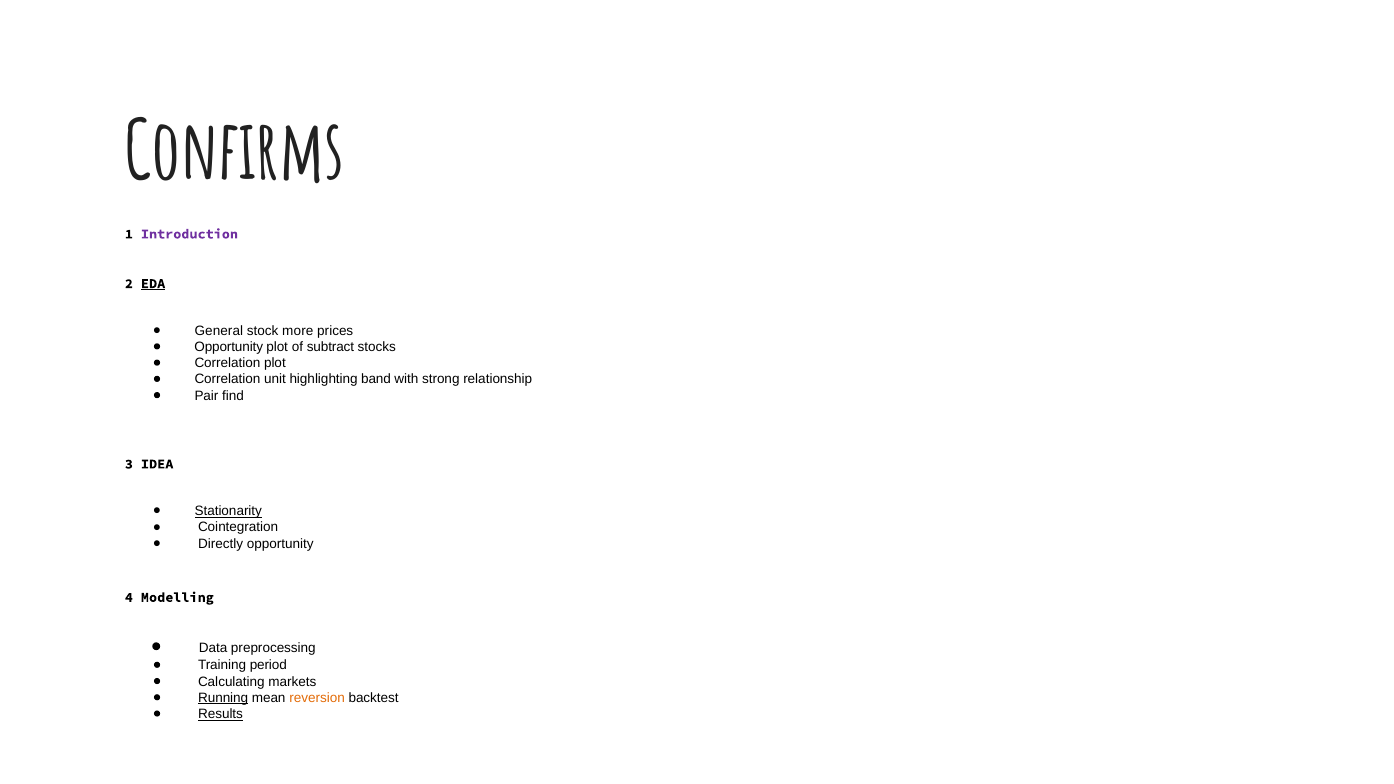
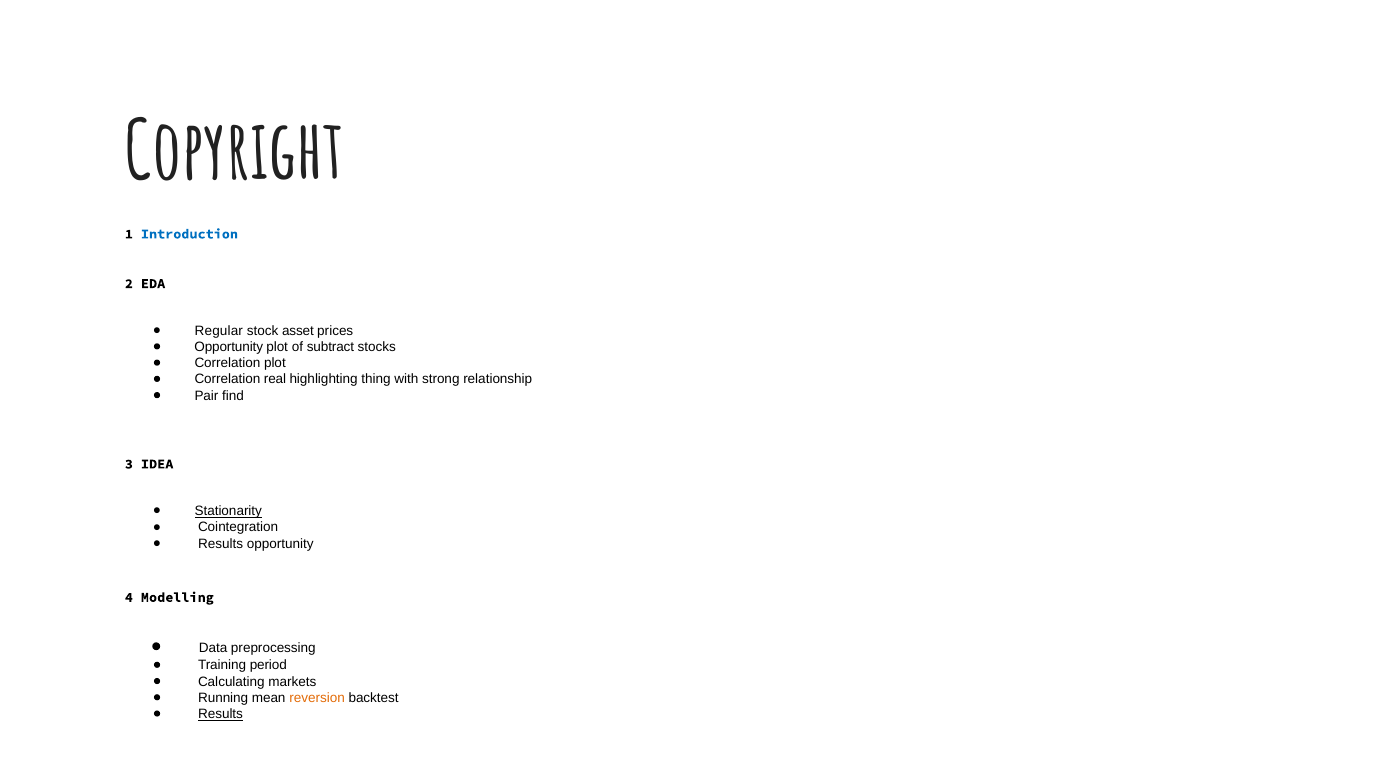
Confirms: Confirms -> Copyright
Introduction colour: purple -> blue
EDA underline: present -> none
General: General -> Regular
more: more -> asset
unit: unit -> real
band: band -> thing
Directly at (221, 544): Directly -> Results
Running underline: present -> none
